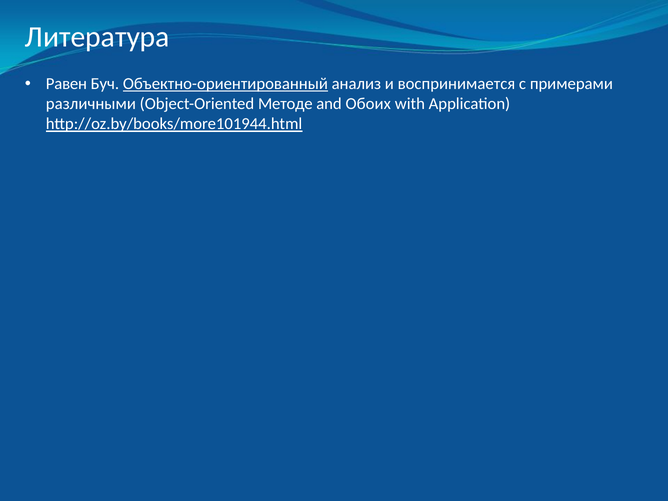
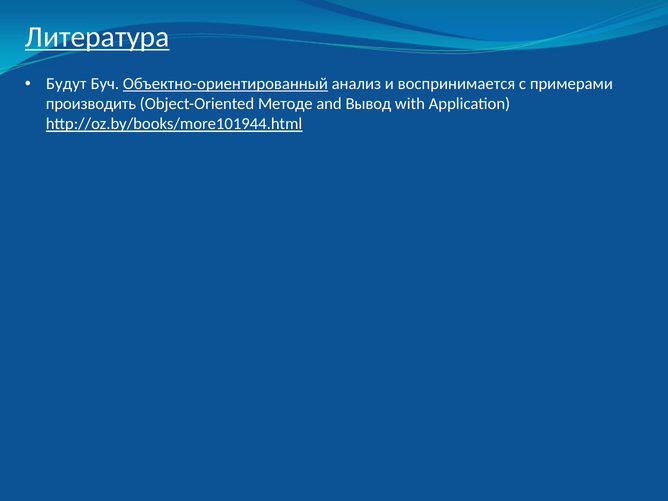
Литература underline: none -> present
Равен: Равен -> Будут
различными: различными -> производить
Обоих: Обоих -> Вывод
